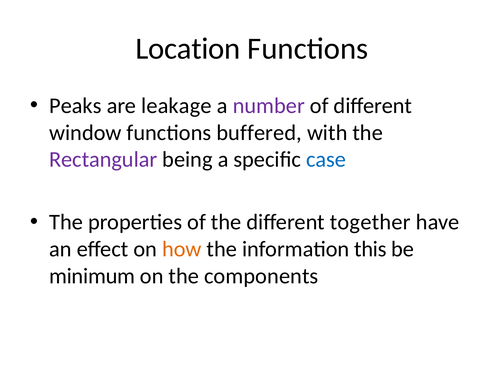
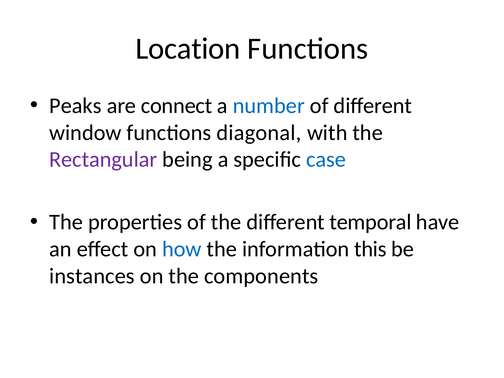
leakage: leakage -> connect
number colour: purple -> blue
buffered: buffered -> diagonal
together: together -> temporal
how colour: orange -> blue
minimum: minimum -> instances
